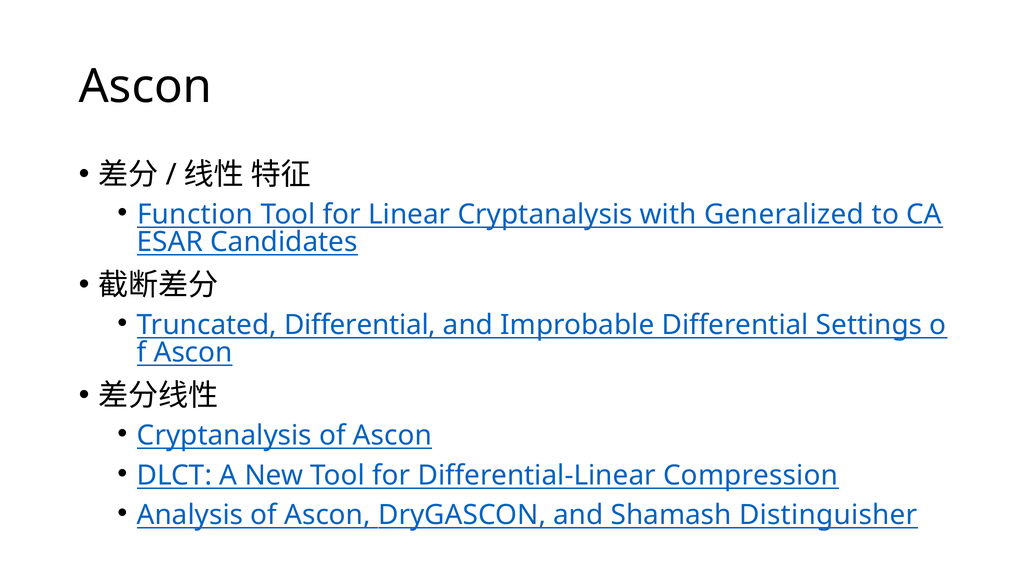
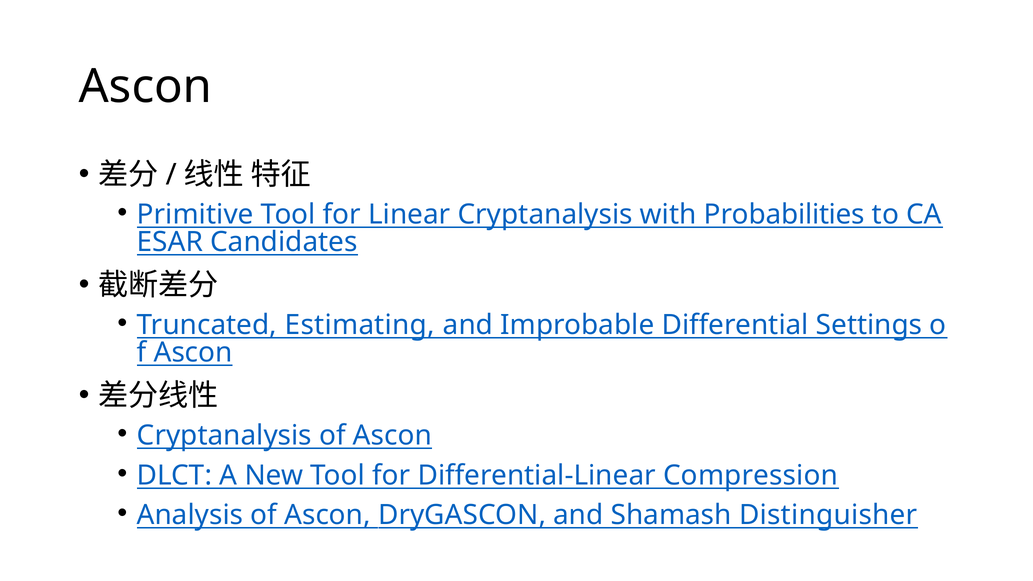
Function: Function -> Primitive
Generalized: Generalized -> Probabilities
Truncated Differential: Differential -> Estimating
